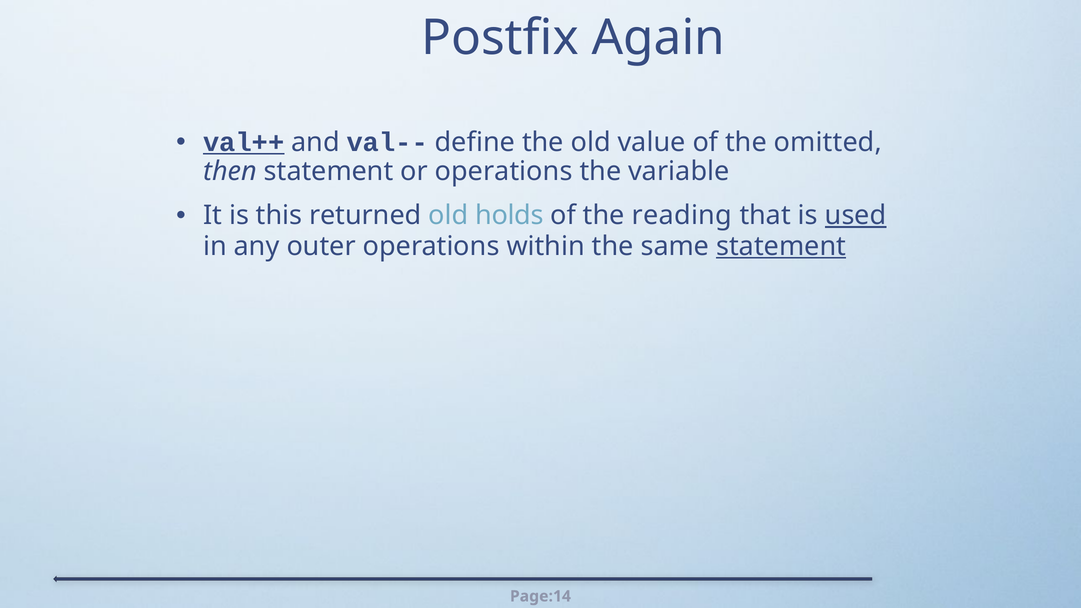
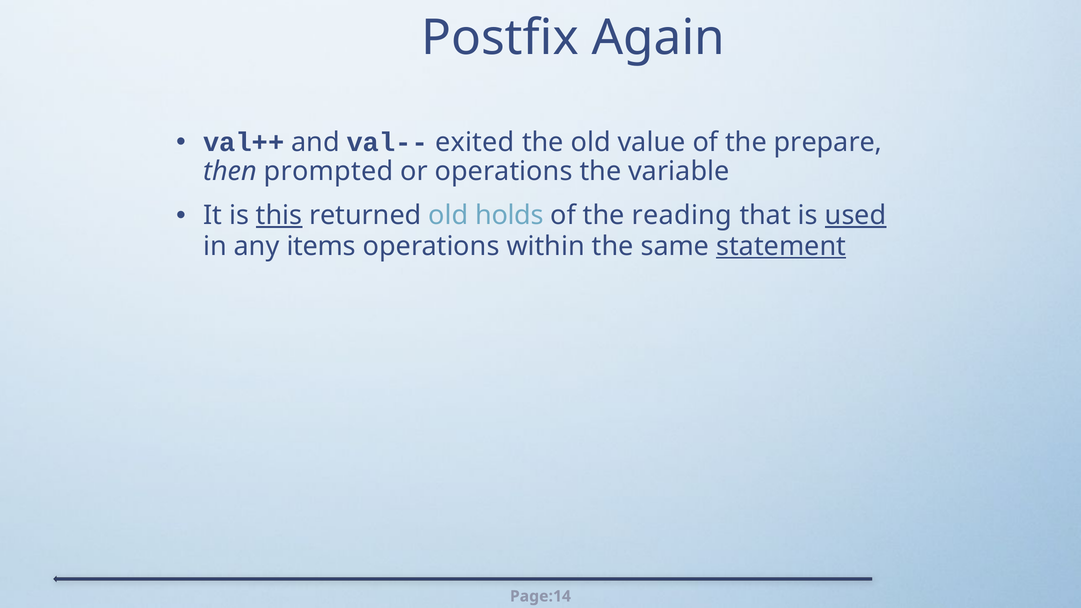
val++ underline: present -> none
define: define -> exited
omitted: omitted -> prepare
then statement: statement -> prompted
this underline: none -> present
outer: outer -> items
